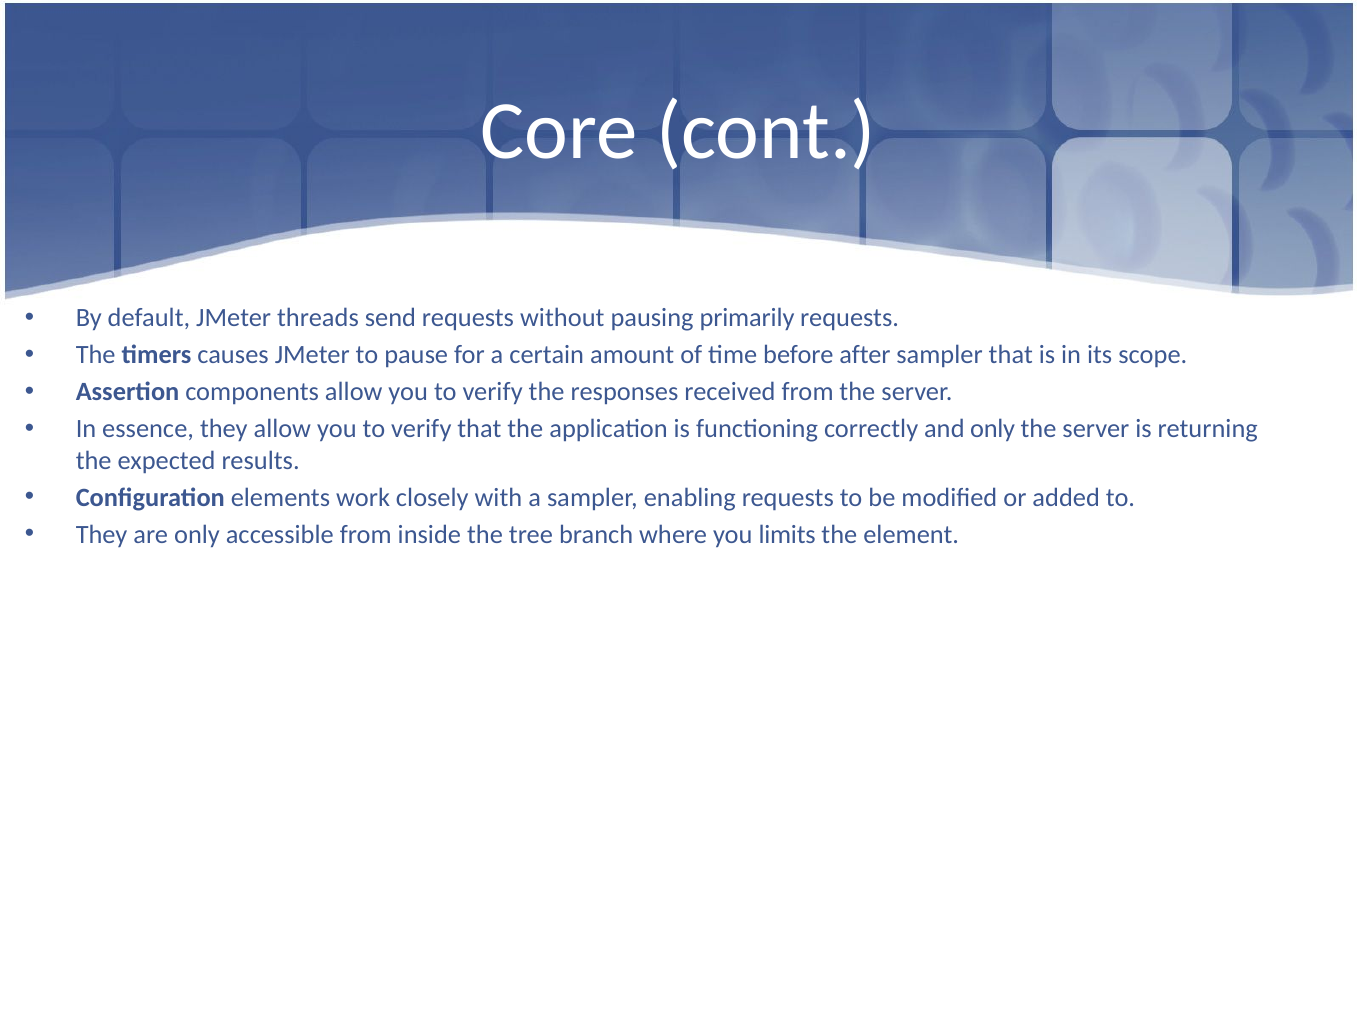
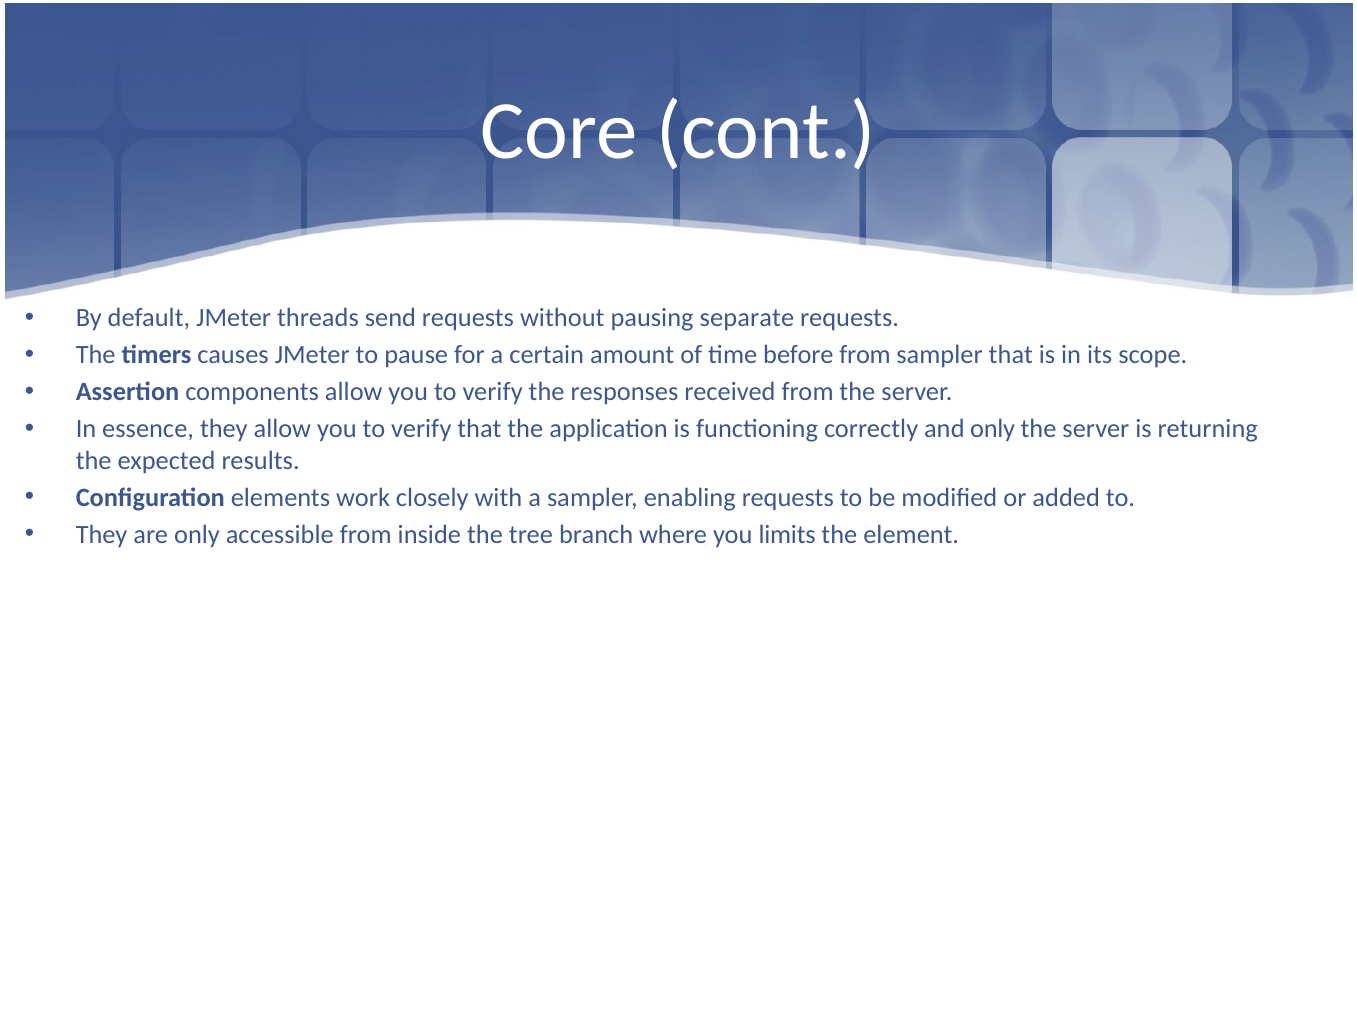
primarily: primarily -> separate
before after: after -> from
